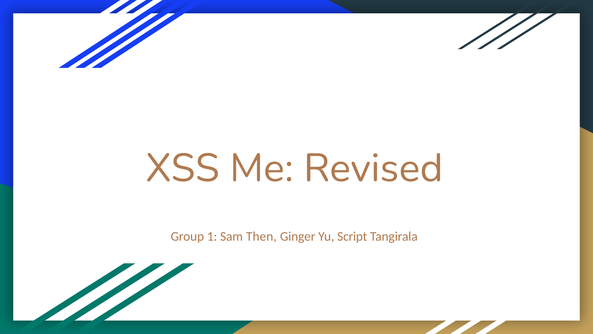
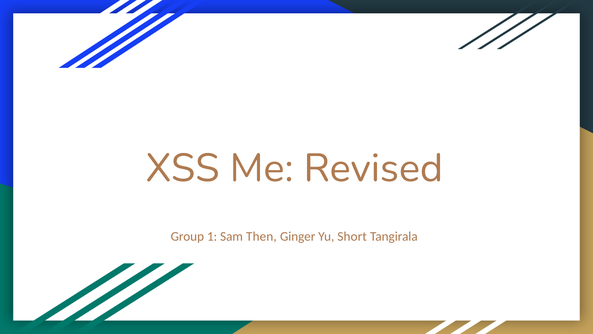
Script: Script -> Short
